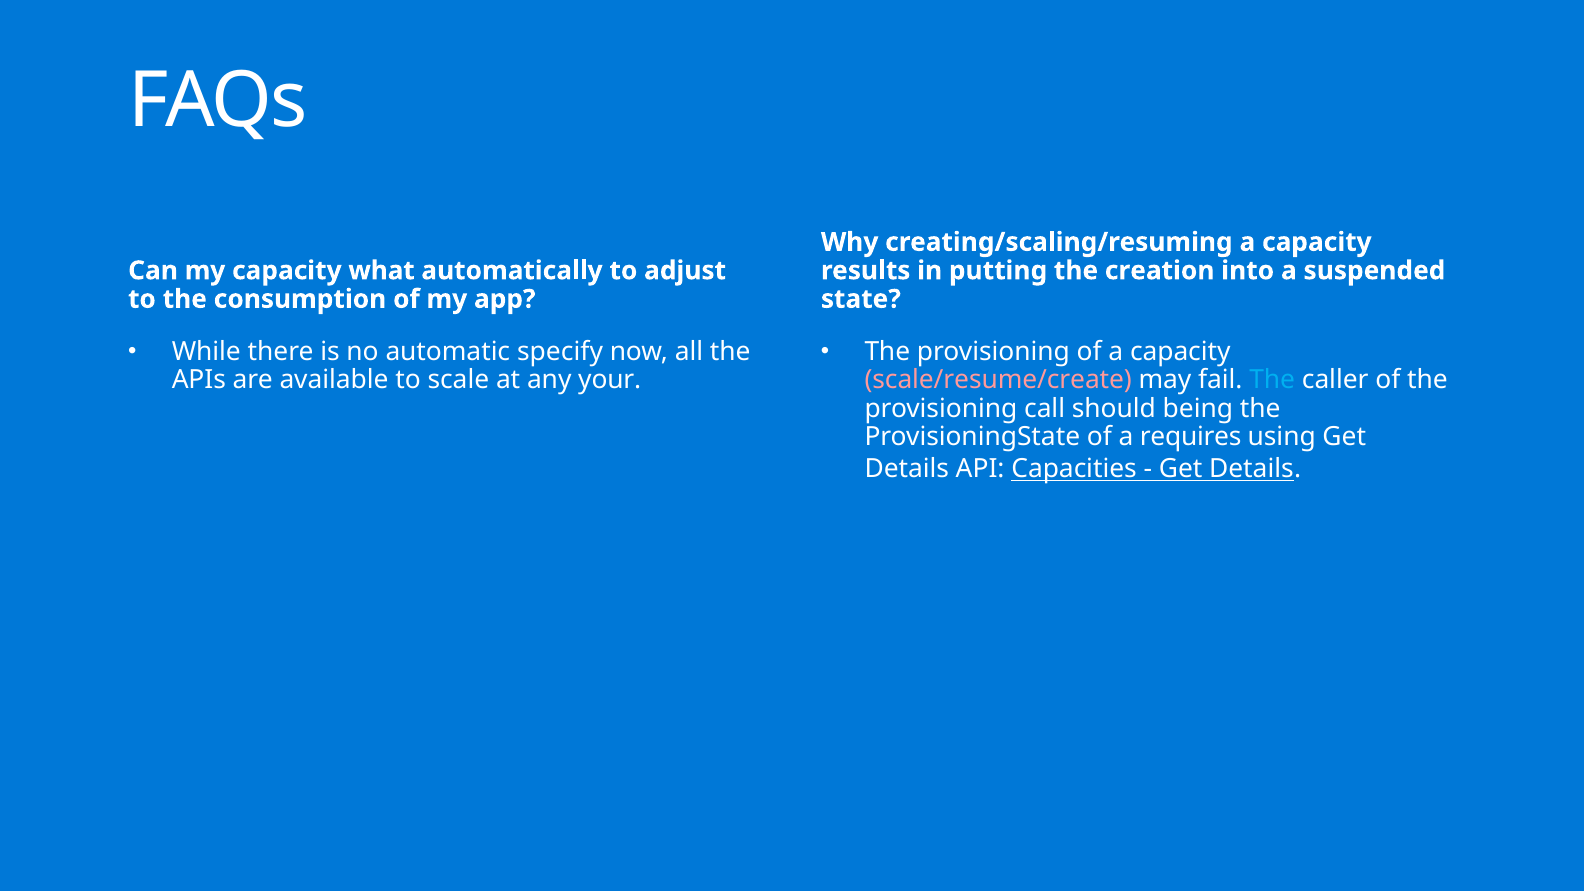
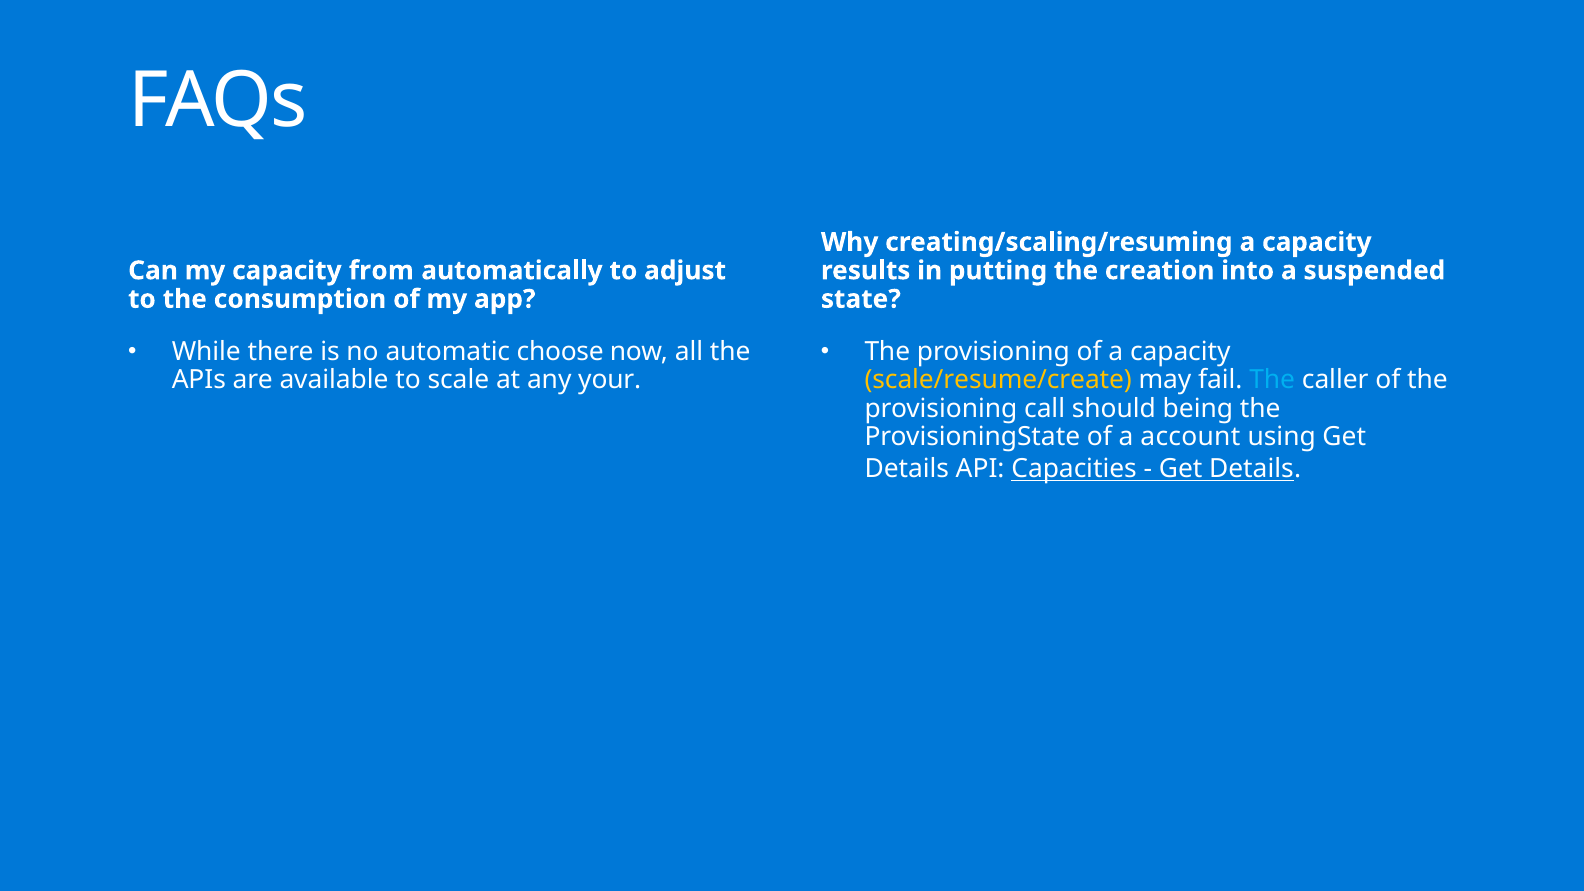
what: what -> from
specify: specify -> choose
scale/resume/create colour: pink -> yellow
requires: requires -> account
